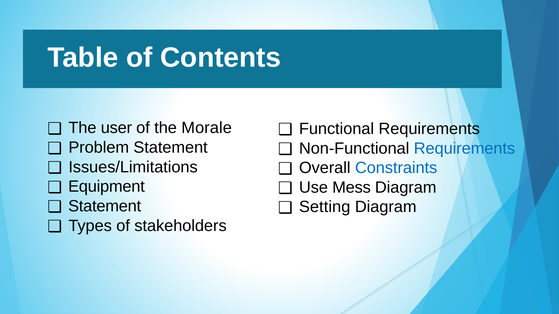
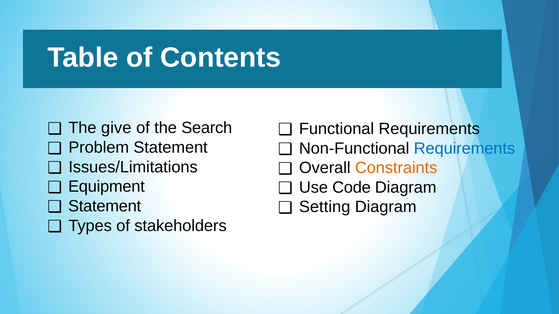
user: user -> give
Morale: Morale -> Search
Constraints colour: blue -> orange
Mess: Mess -> Code
